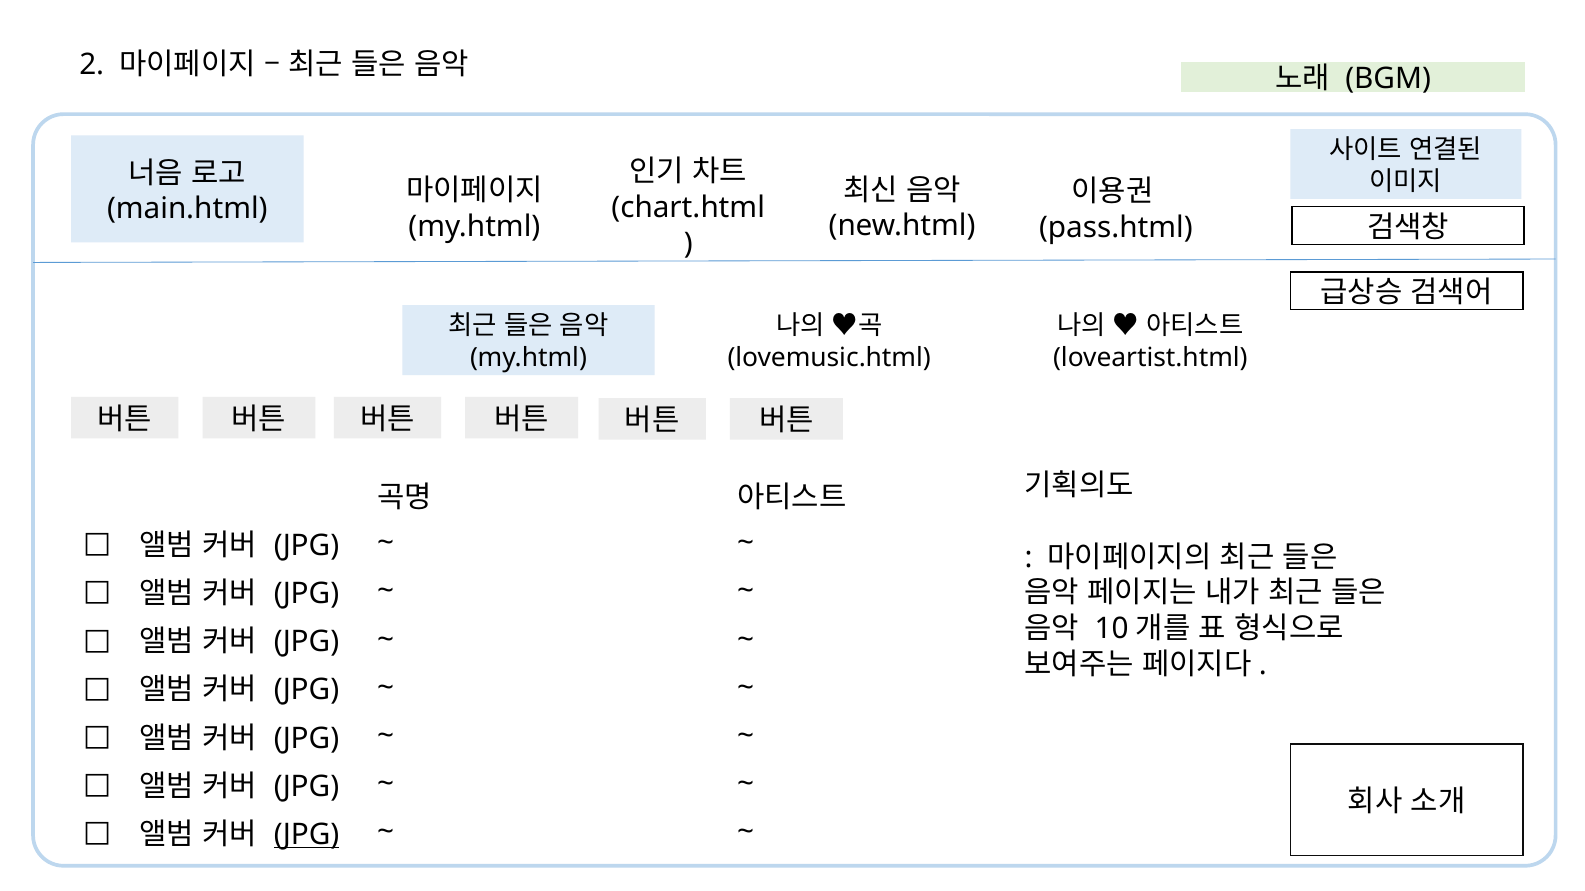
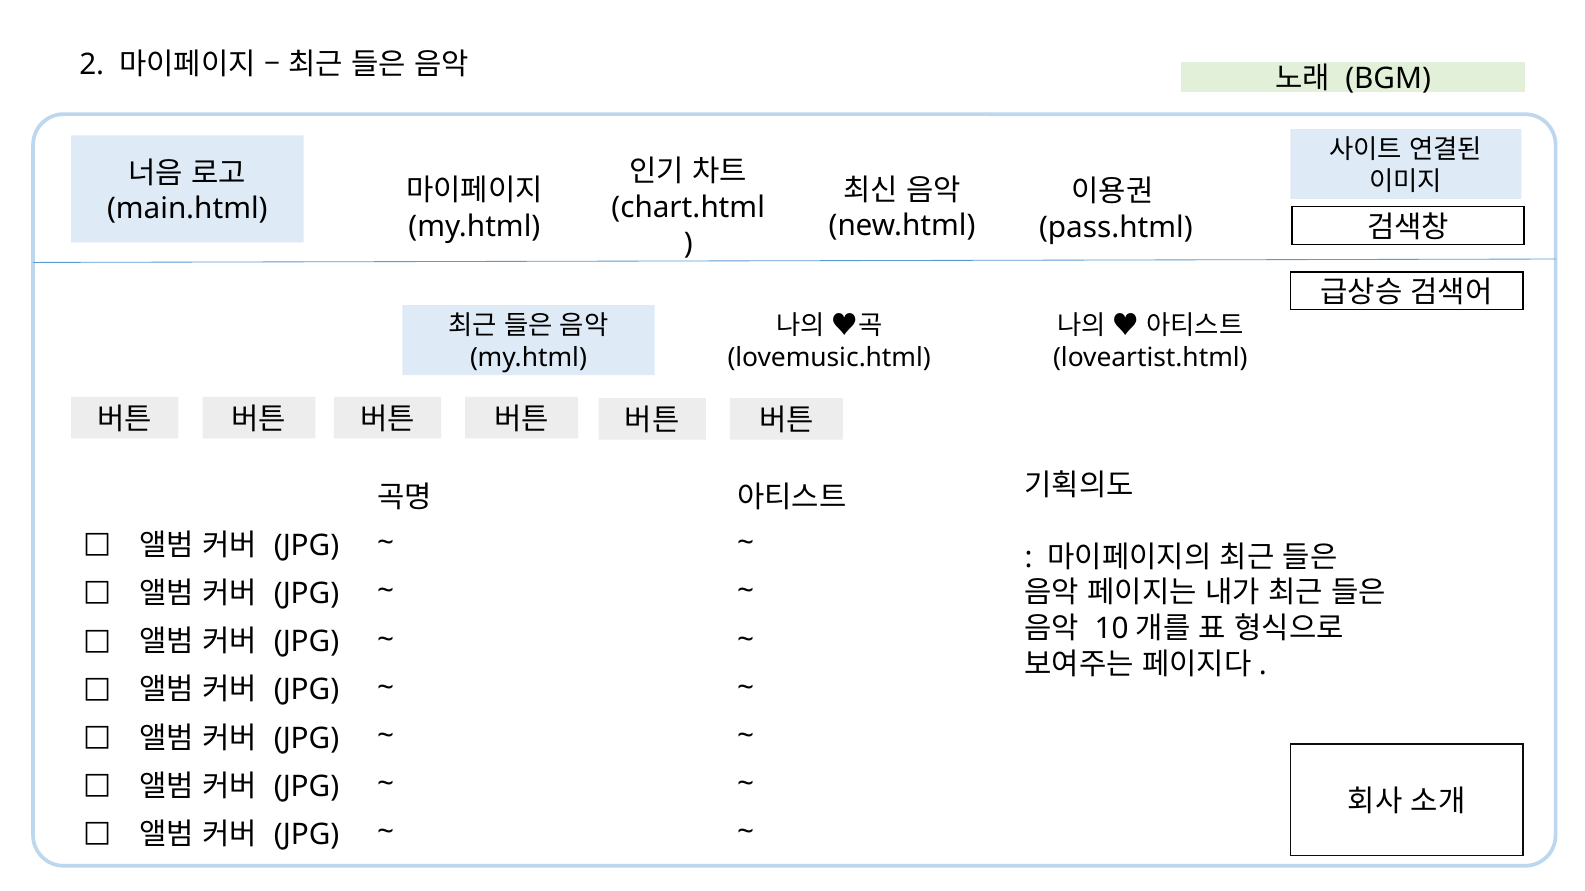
JPG at (307, 835) underline: present -> none
